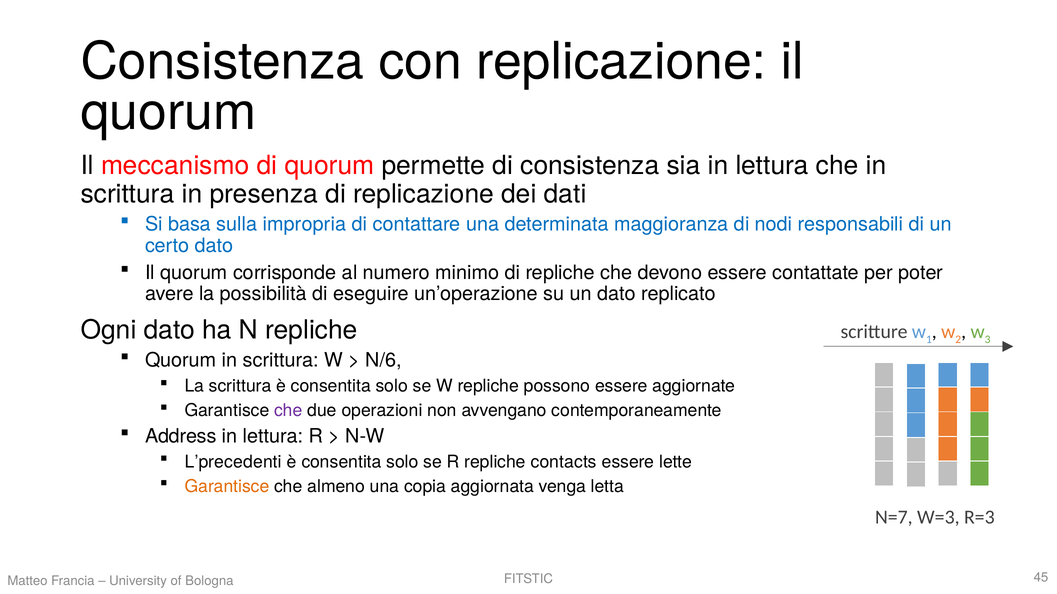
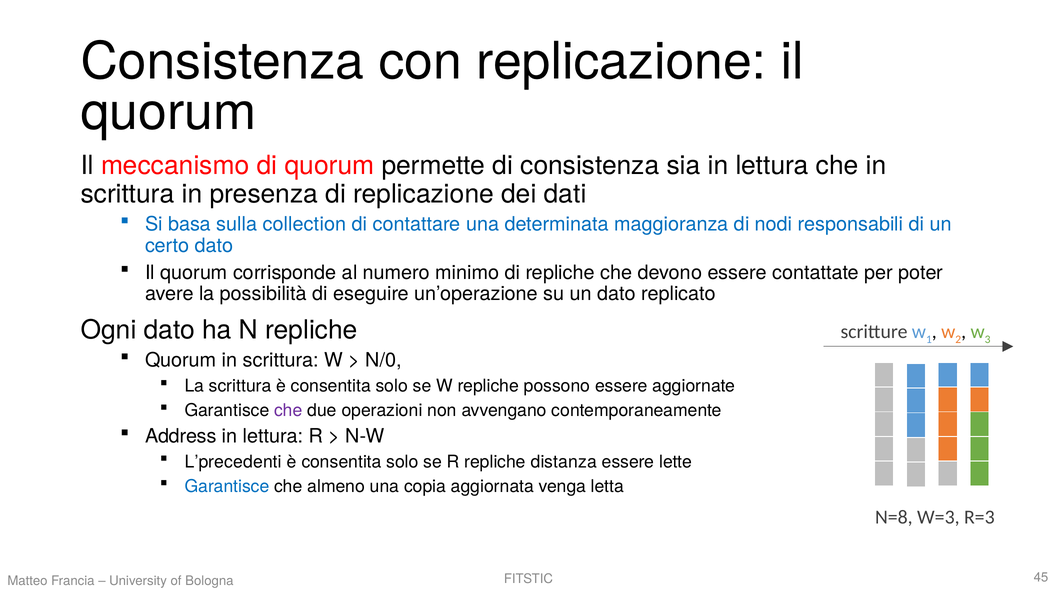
impropria: impropria -> collection
N/6: N/6 -> N/0
contacts: contacts -> distanza
Garantisce at (227, 487) colour: orange -> blue
N=7: N=7 -> N=8
